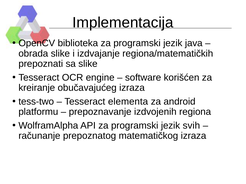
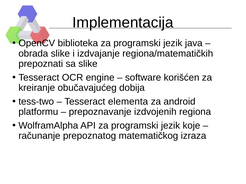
obučavajućeg izraza: izraza -> dobija
svih: svih -> koje
